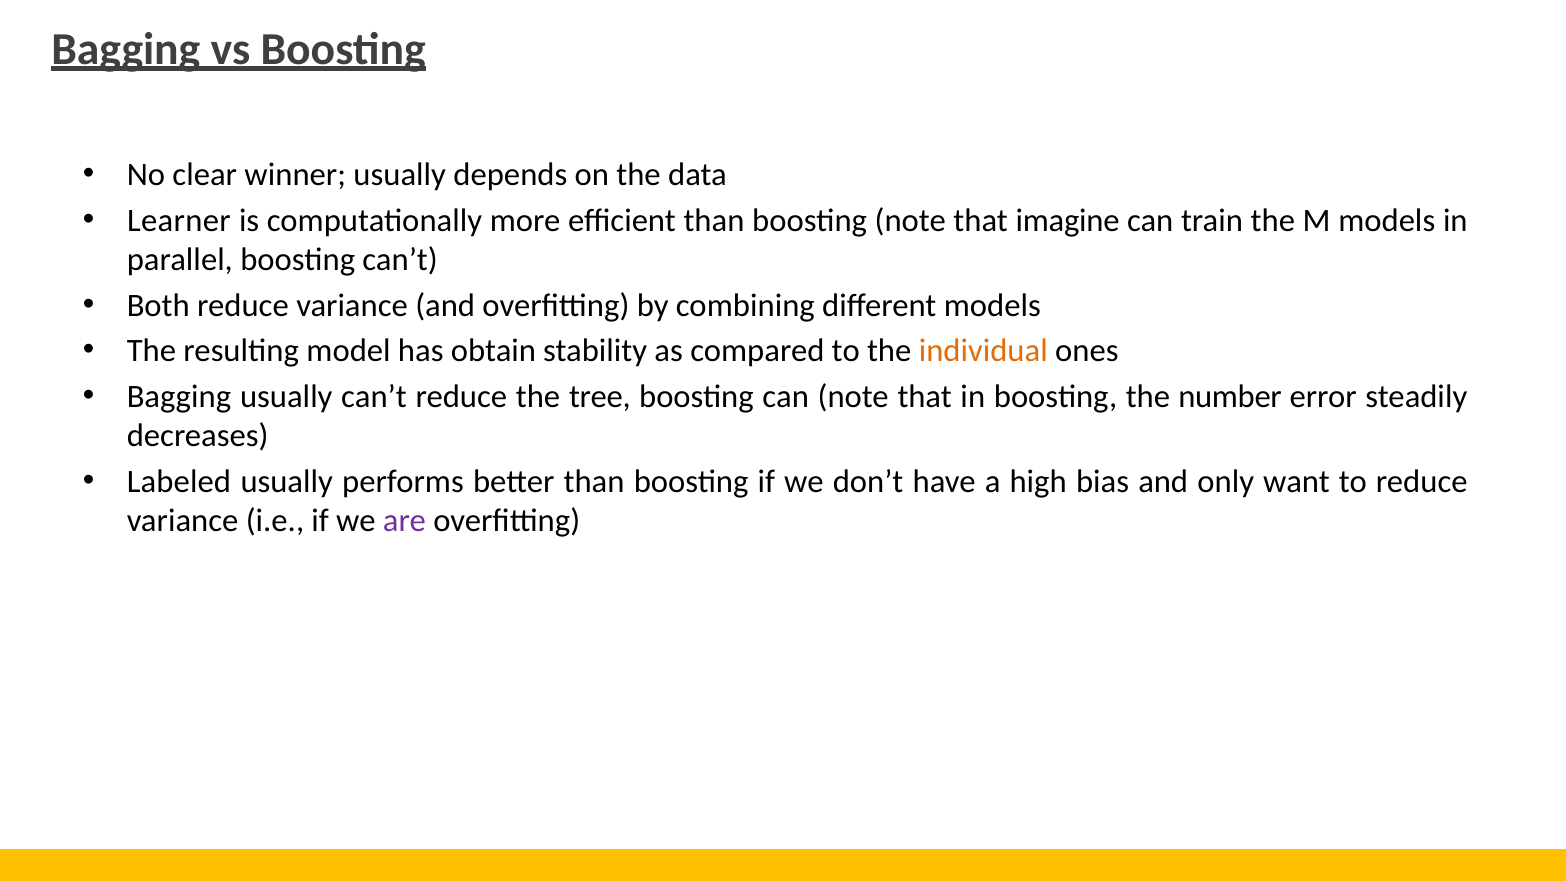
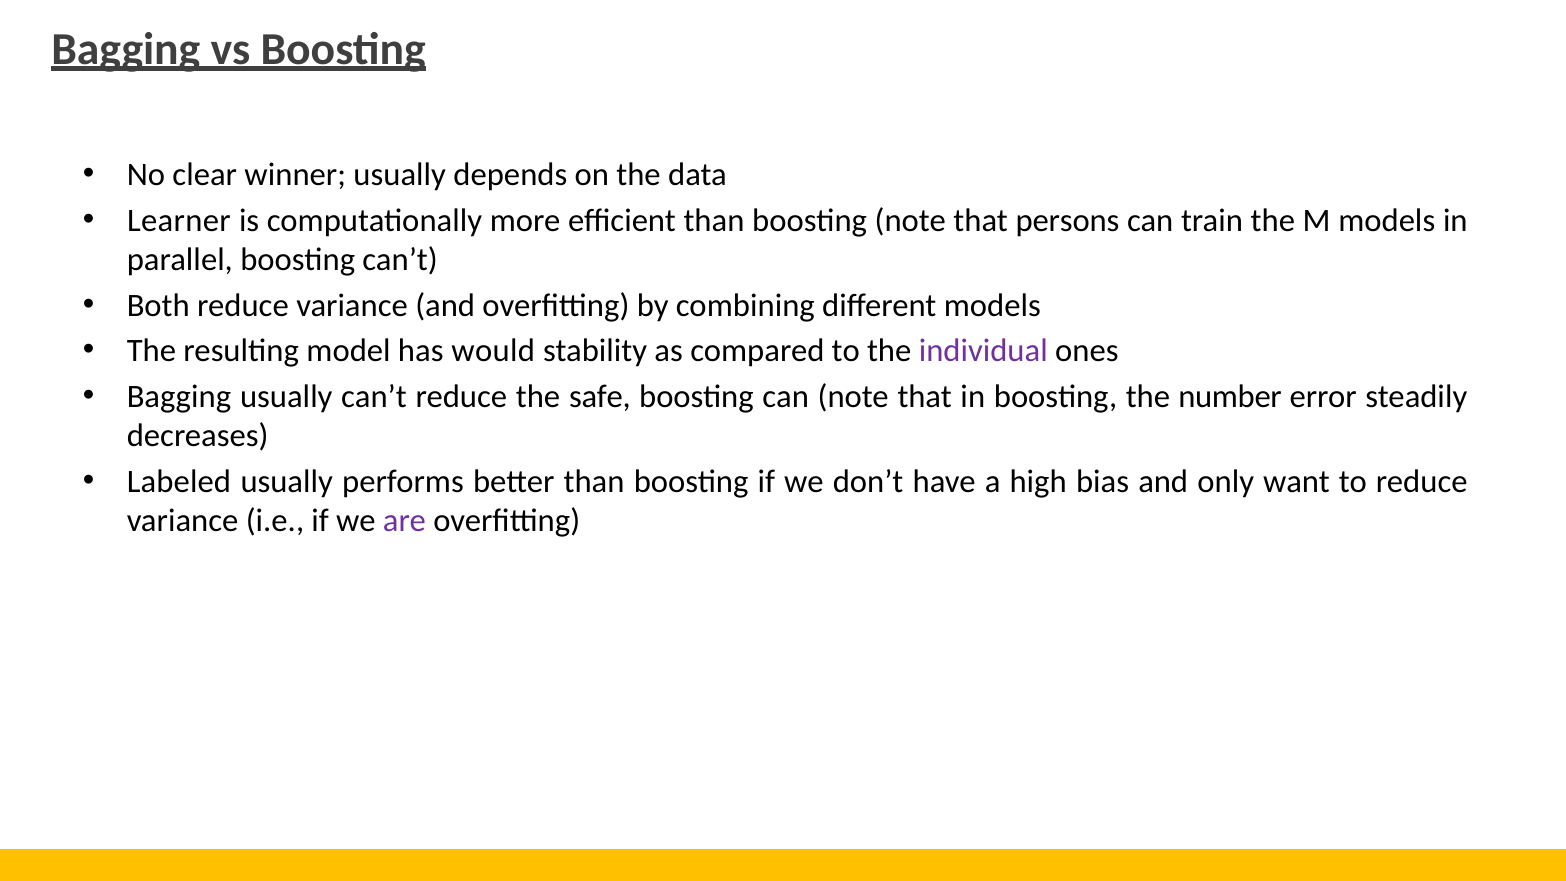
imagine: imagine -> persons
obtain: obtain -> would
individual colour: orange -> purple
tree: tree -> safe
